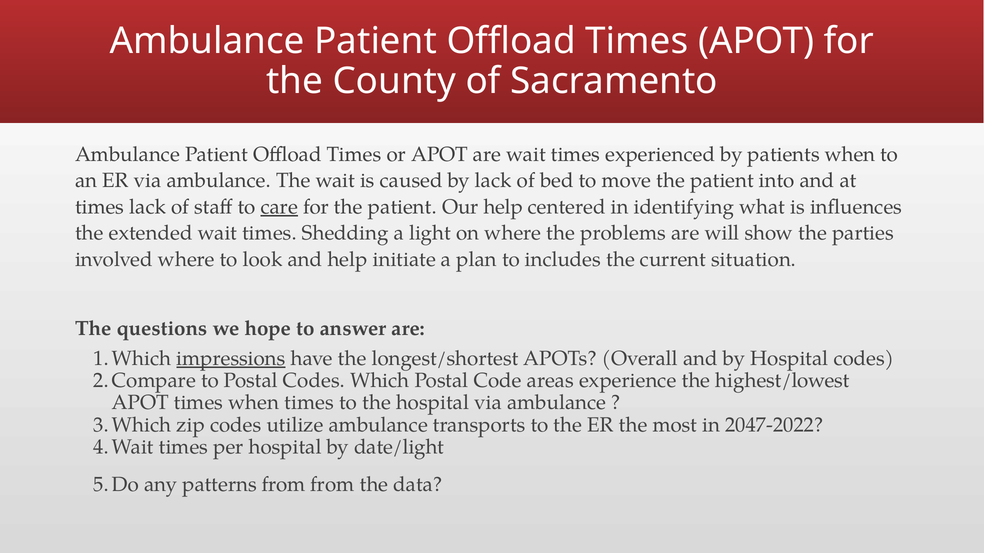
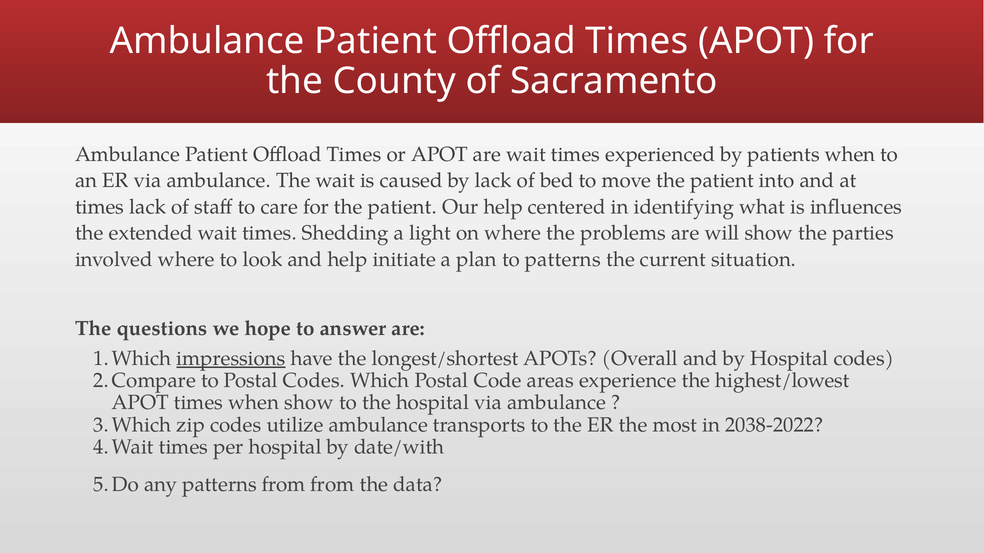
care underline: present -> none
to includes: includes -> patterns
when times: times -> show
2047-2022: 2047-2022 -> 2038-2022
date/light: date/light -> date/with
